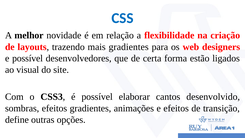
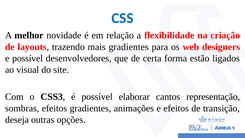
desenvolvido: desenvolvido -> representação
define: define -> deseja
